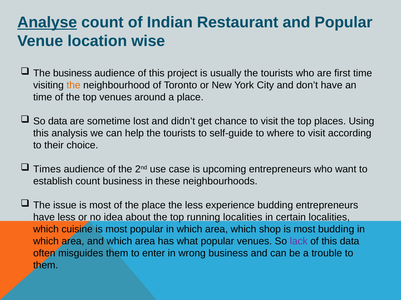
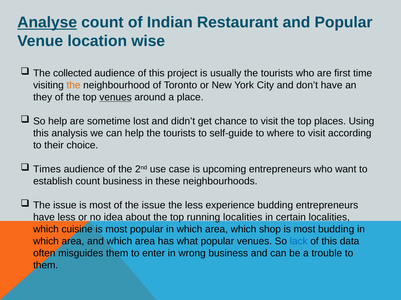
The business: business -> collected
time at (43, 97): time -> they
venues at (116, 97) underline: none -> present
So data: data -> help
of the place: place -> issue
lack colour: purple -> blue
